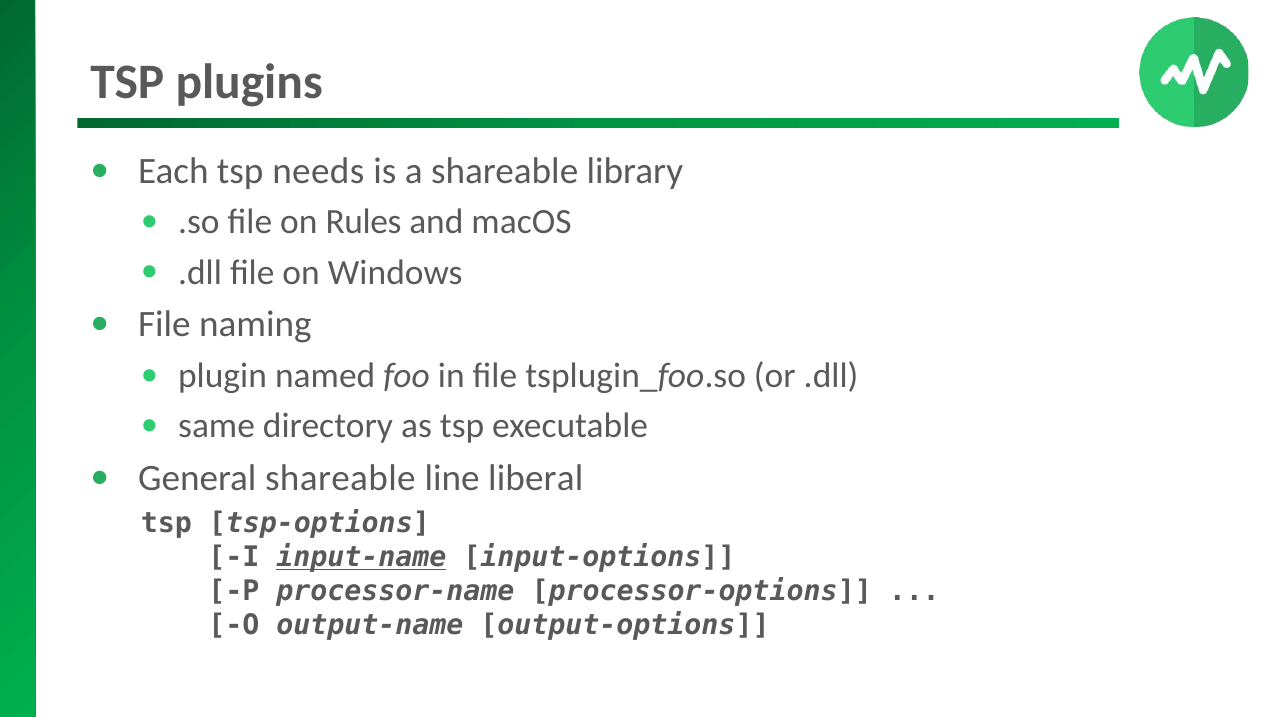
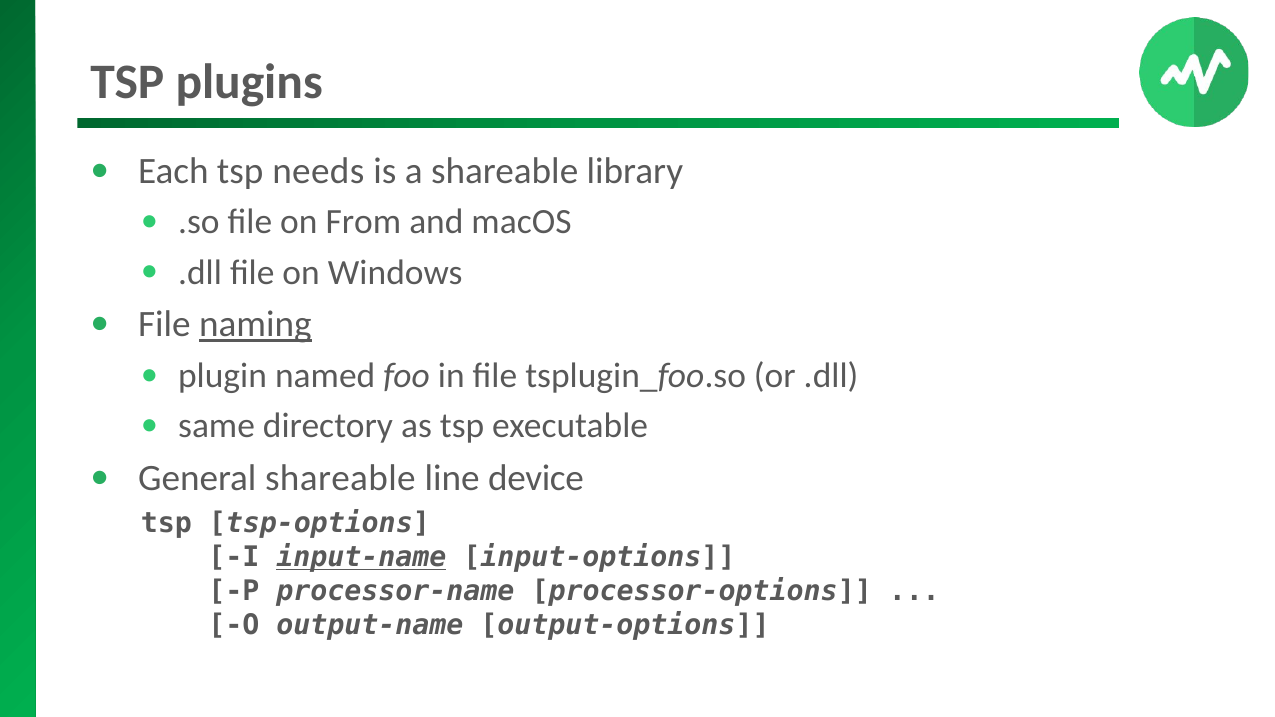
Rules: Rules -> From
naming underline: none -> present
liberal: liberal -> device
